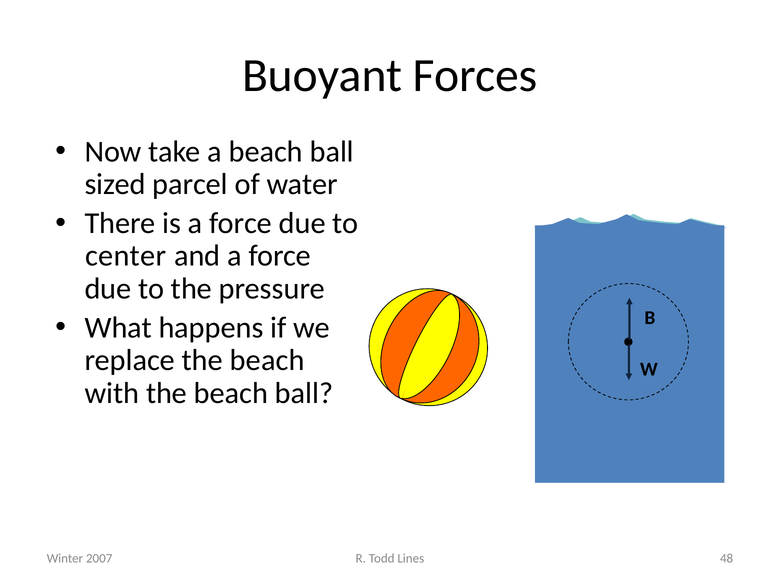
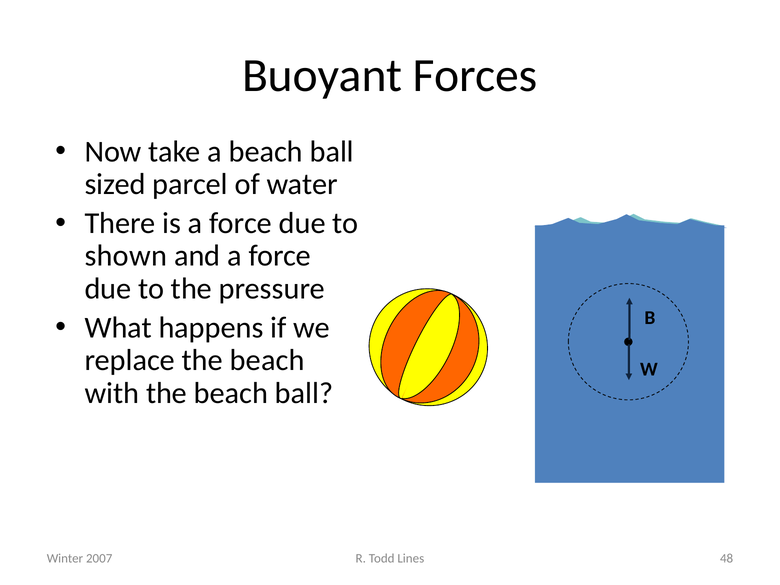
center: center -> shown
